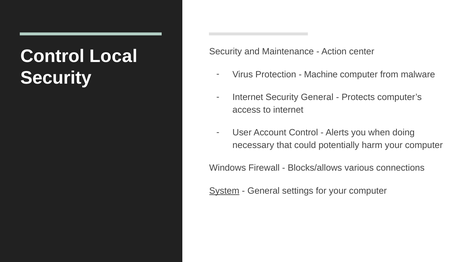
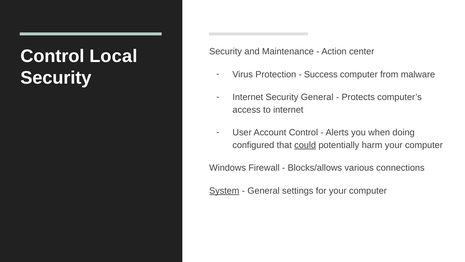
Machine: Machine -> Success
necessary: necessary -> configured
could underline: none -> present
